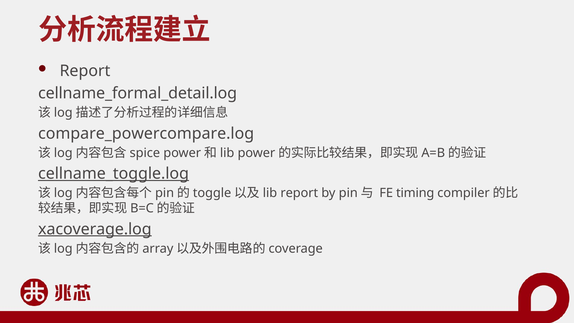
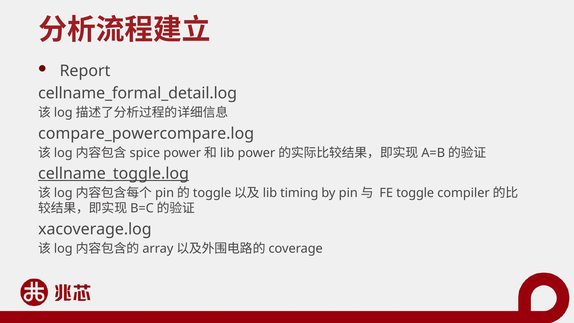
report at (299, 193): report -> timing
timing: timing -> toggle
xacoverage.log underline: present -> none
